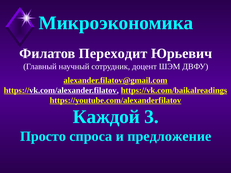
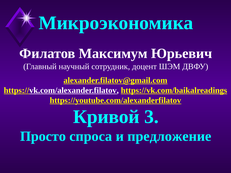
Переходит: Переходит -> Максимум
Каждой: Каждой -> Кривой
